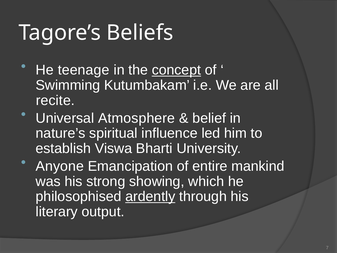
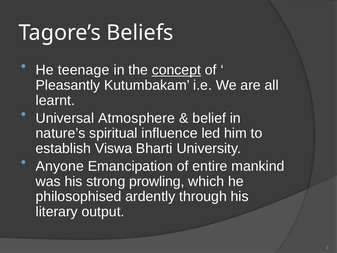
Swimming: Swimming -> Pleasantly
recite: recite -> learnt
showing: showing -> prowling
ardently underline: present -> none
